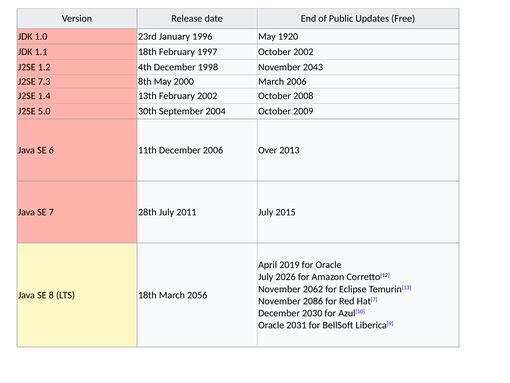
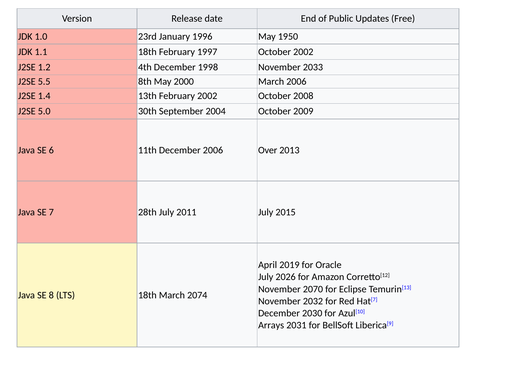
1920: 1920 -> 1950
2043: 2043 -> 2033
7.3: 7.3 -> 5.5
2062: 2062 -> 2070
2056: 2056 -> 2074
2086: 2086 -> 2032
Oracle at (271, 325): Oracle -> Arrays
